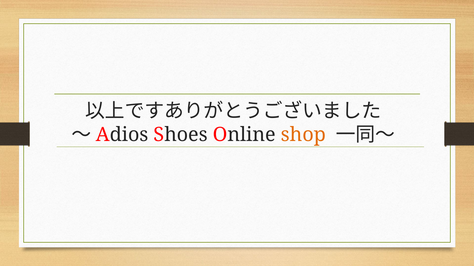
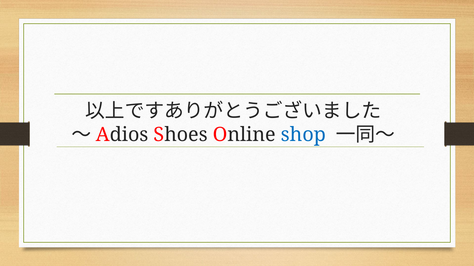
shop colour: orange -> blue
